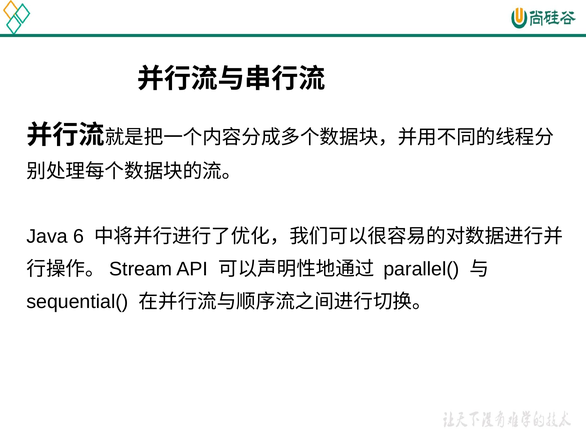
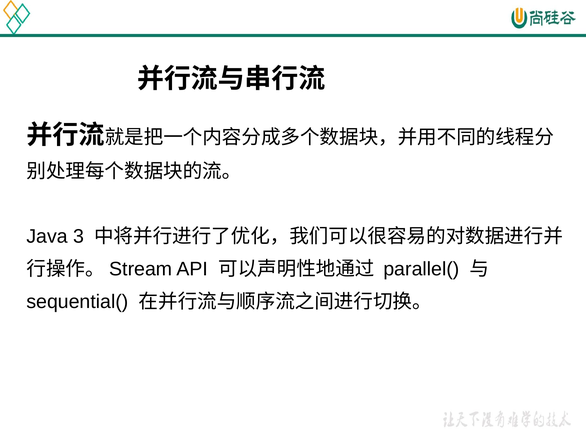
6: 6 -> 3
